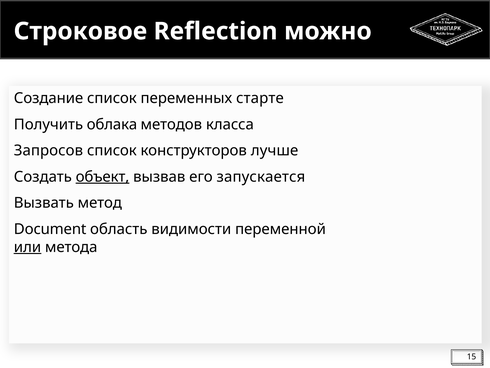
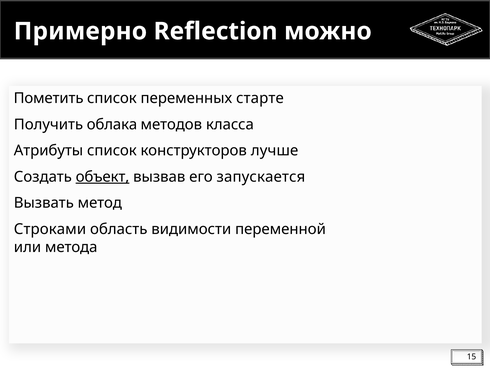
Строковое: Строковое -> Примерно
Создание: Создание -> Пометить
Запросов: Запросов -> Атрибуты
Document: Document -> Строками
или underline: present -> none
